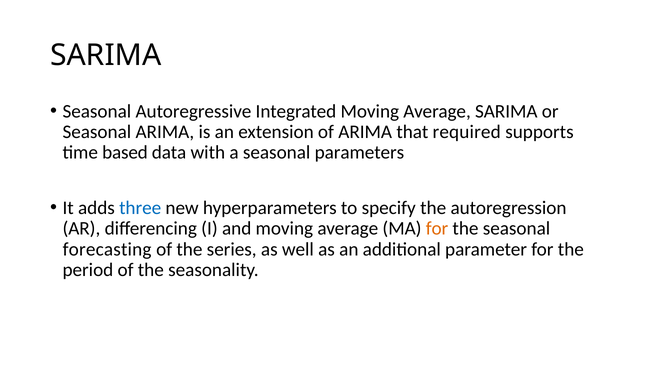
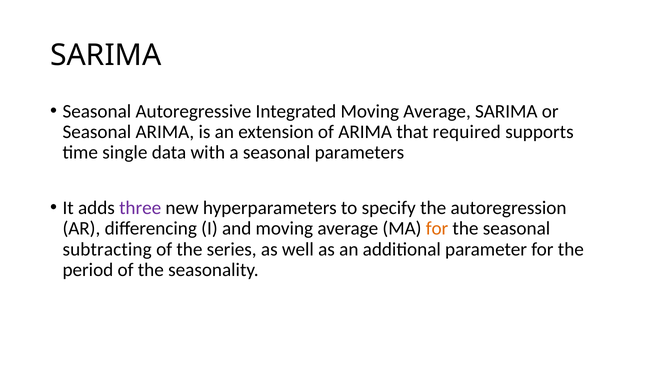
based: based -> single
three colour: blue -> purple
forecasting: forecasting -> subtracting
